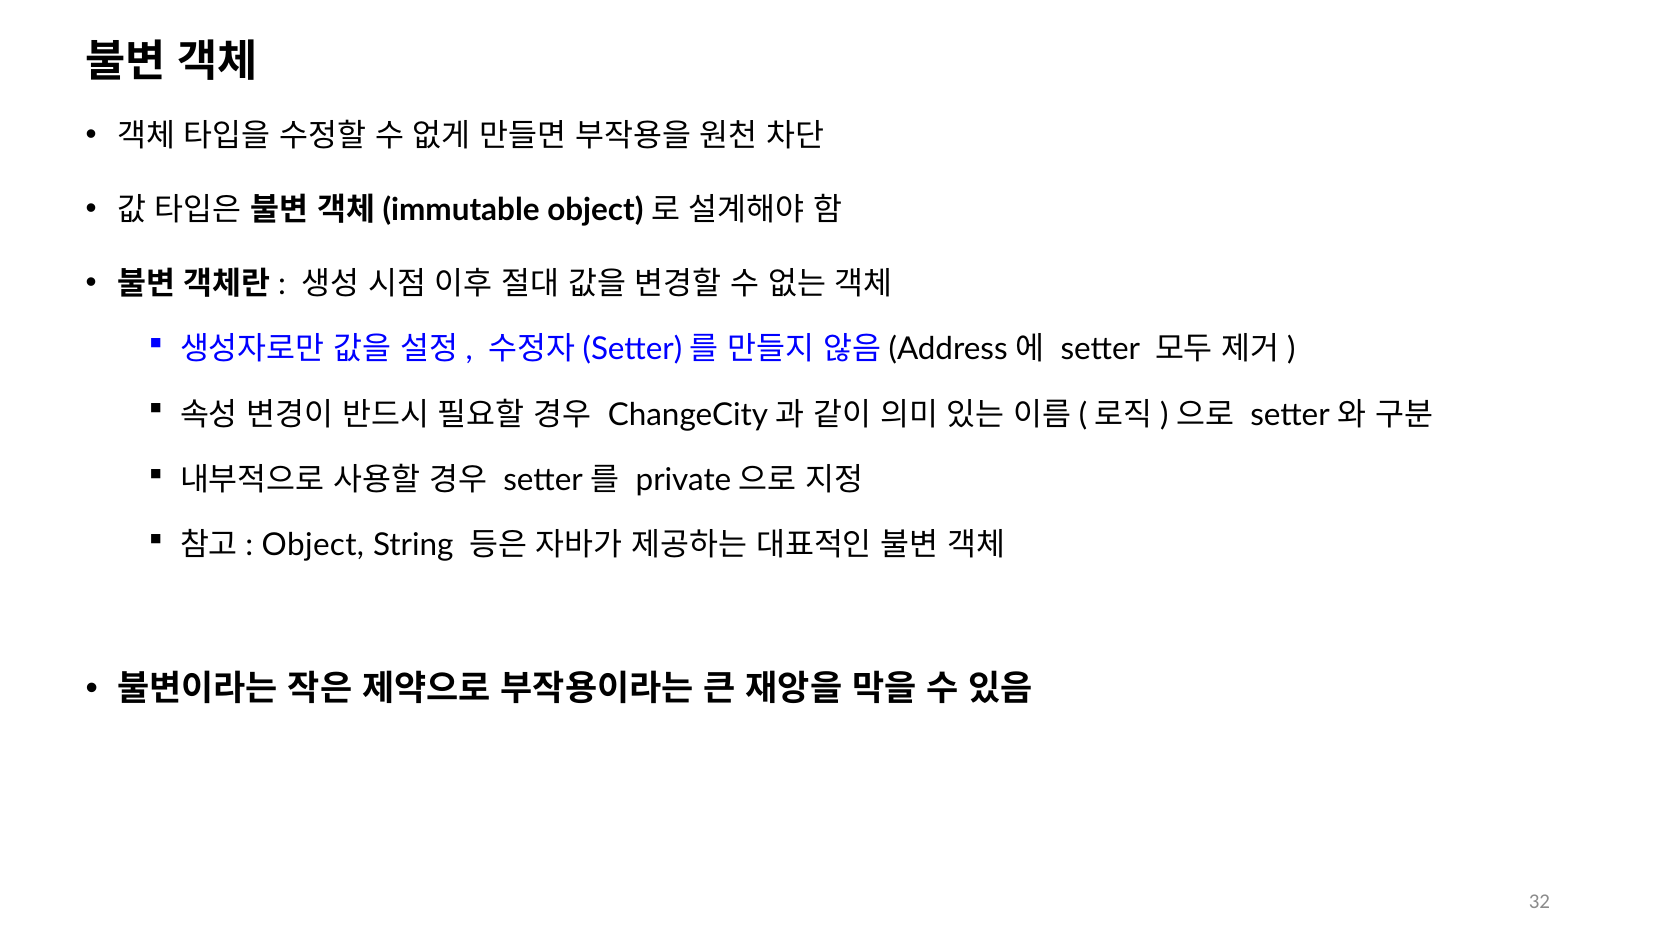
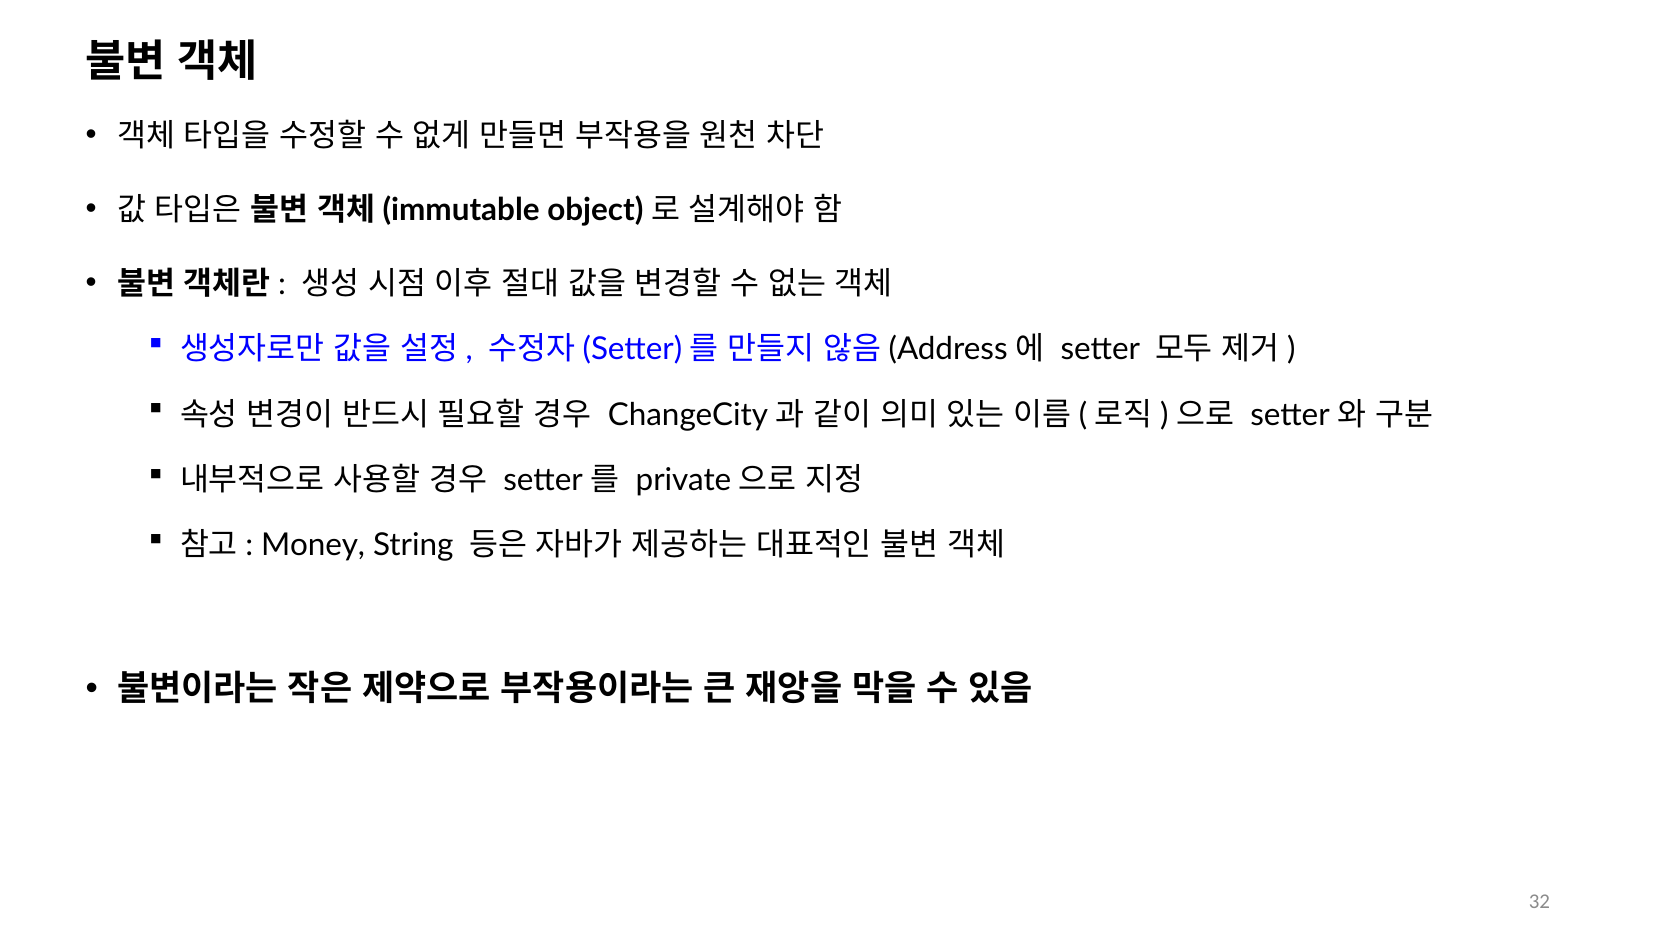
Object: Object -> Money
